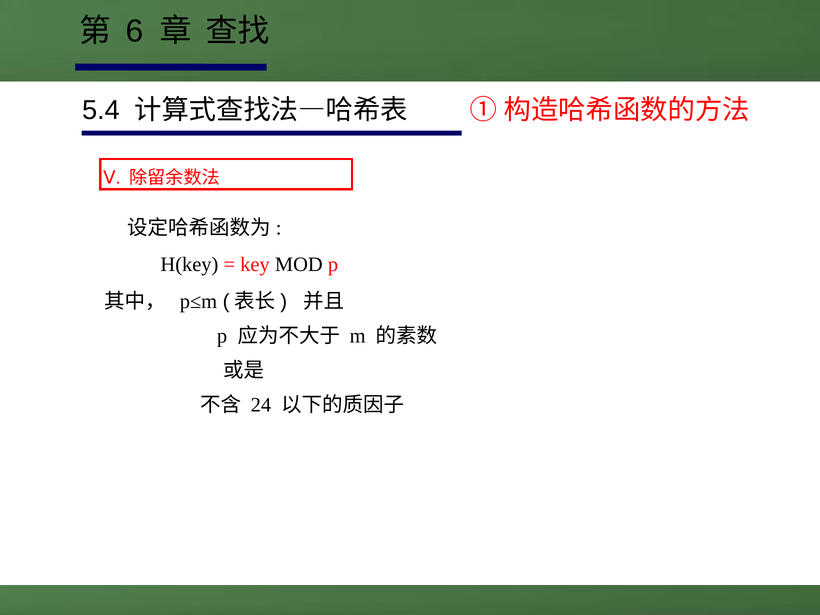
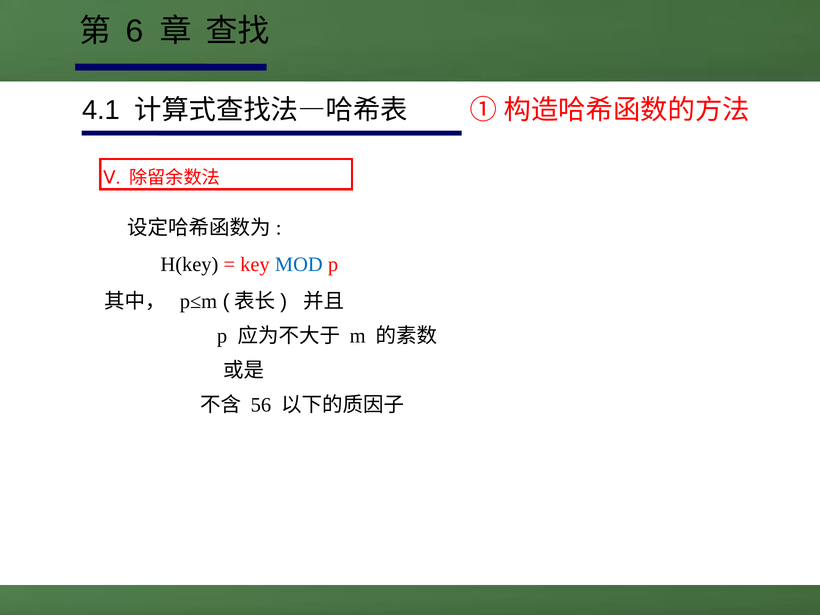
5.4: 5.4 -> 4.1
MOD colour: black -> blue
24: 24 -> 56
